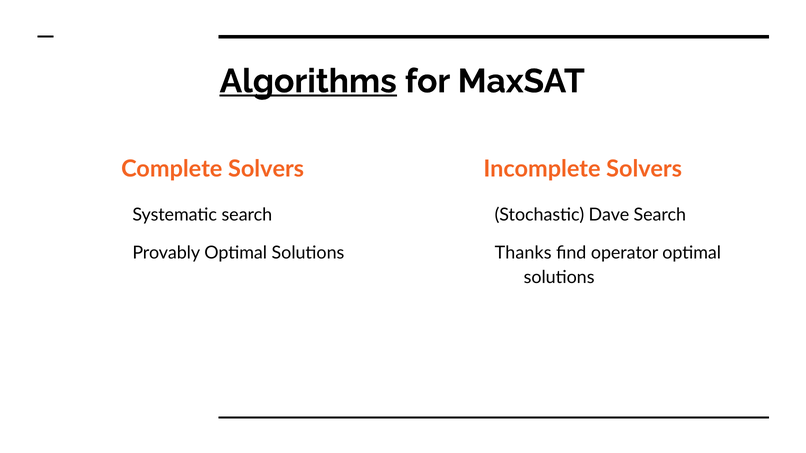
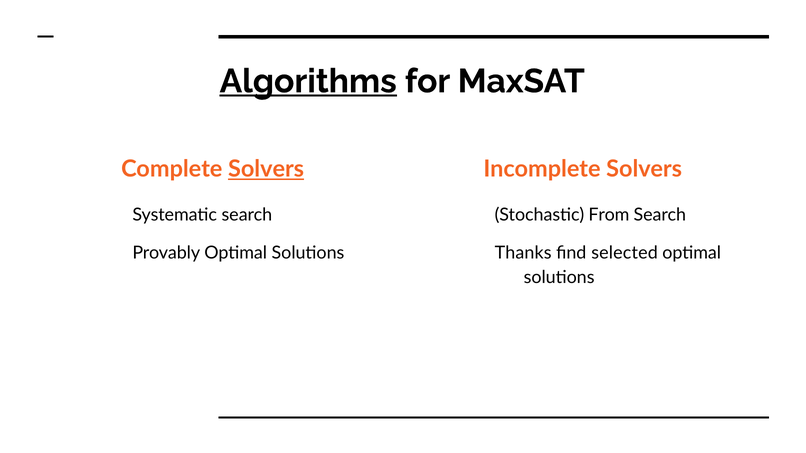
Solvers at (266, 169) underline: none -> present
Dave: Dave -> From
operator: operator -> selected
